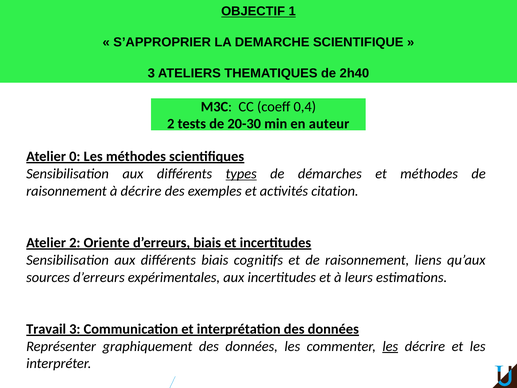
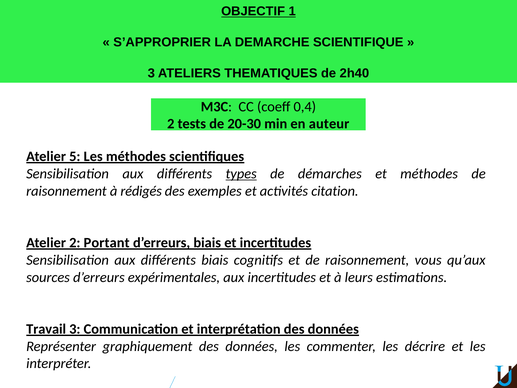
0: 0 -> 5
à décrire: décrire -> rédigés
Oriente: Oriente -> Portant
liens: liens -> vous
les at (390, 346) underline: present -> none
